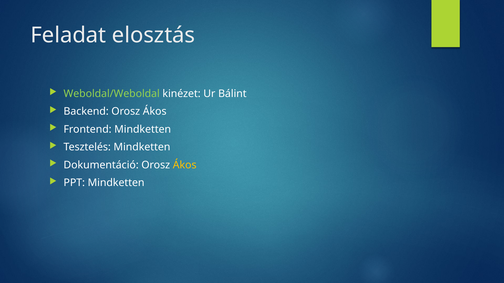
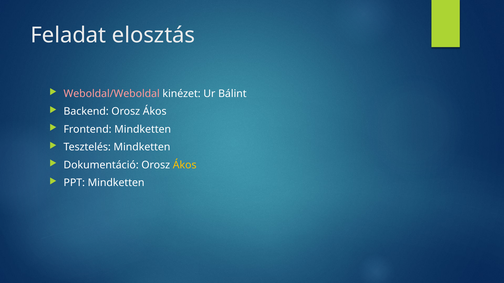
Weboldal/Weboldal colour: light green -> pink
